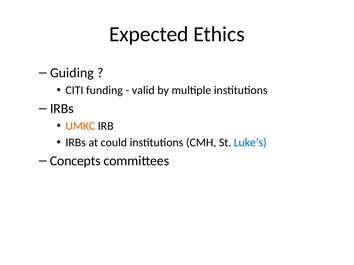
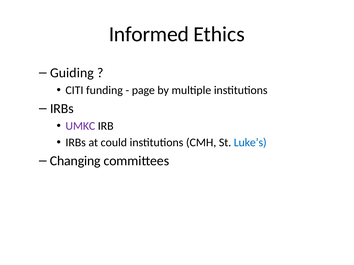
Expected: Expected -> Informed
valid: valid -> page
UMKC colour: orange -> purple
Concepts: Concepts -> Changing
